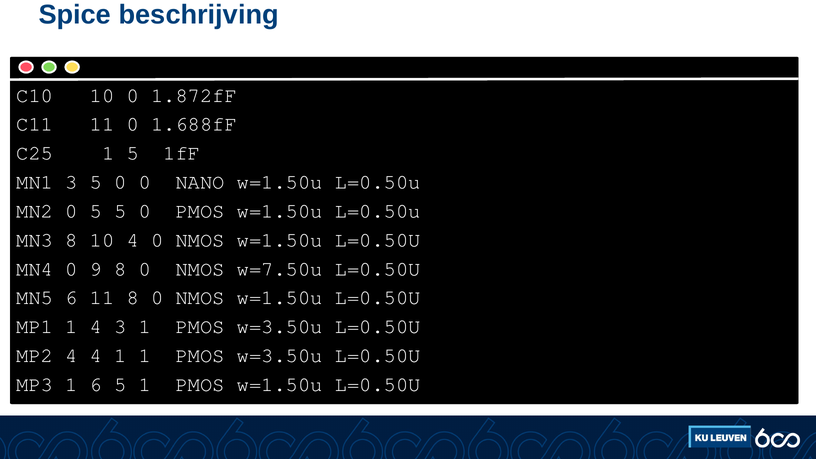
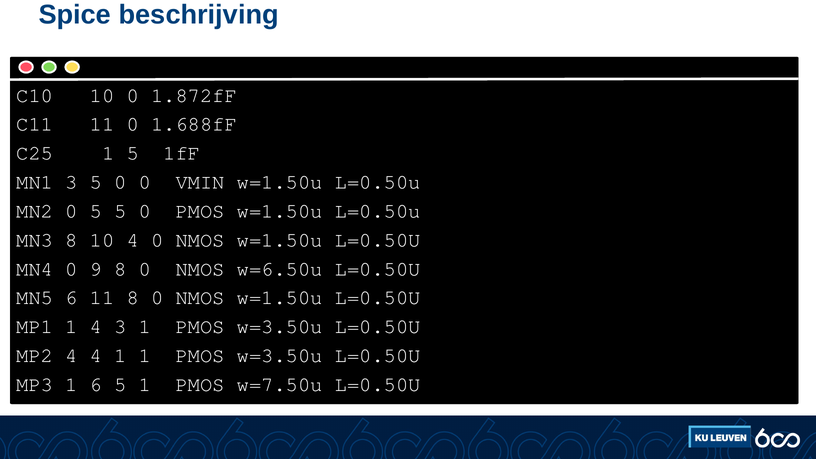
NANO: NANO -> VMIN
w=7.50u: w=7.50u -> w=6.50u
1 PMOS w=1.50u: w=1.50u -> w=7.50u
